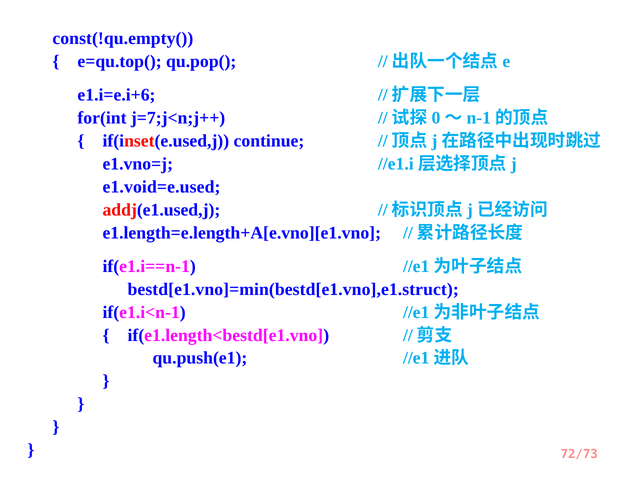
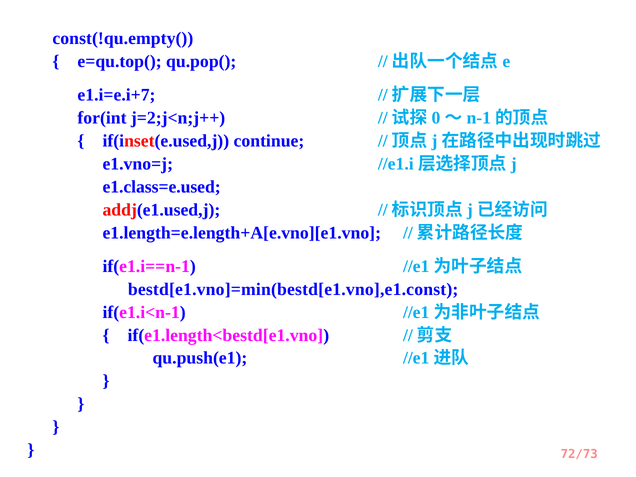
e1.i=e.i+6: e1.i=e.i+6 -> e1.i=e.i+7
j=7;j<n;j++: j=7;j<n;j++ -> j=2;j<n;j++
e1.void=e.used: e1.void=e.used -> e1.class=e.used
bestd[e1.vno]=min(bestd[e1.vno],e1.struct: bestd[e1.vno]=min(bestd[e1.vno],e1.struct -> bestd[e1.vno]=min(bestd[e1.vno],e1.const
